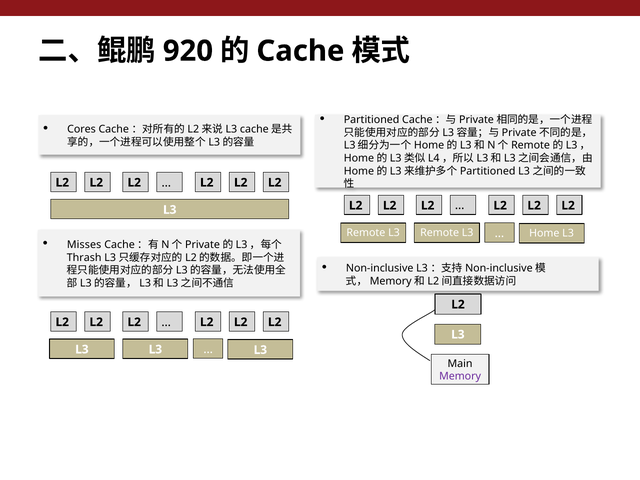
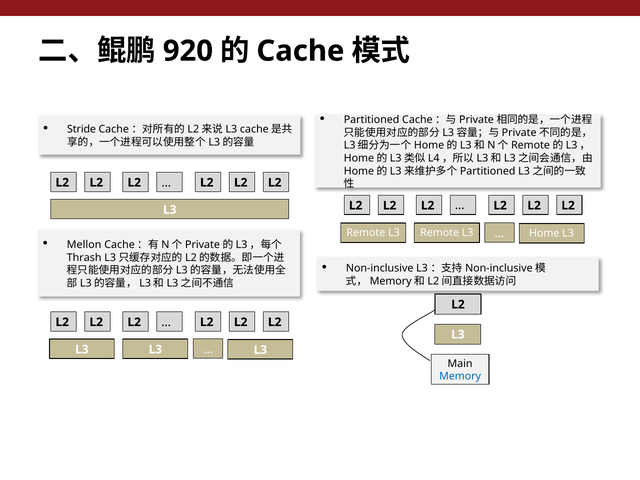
Cores: Cores -> Stride
Misses: Misses -> Mellon
Memory colour: purple -> blue
